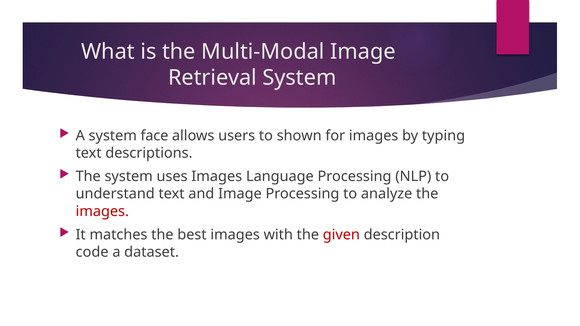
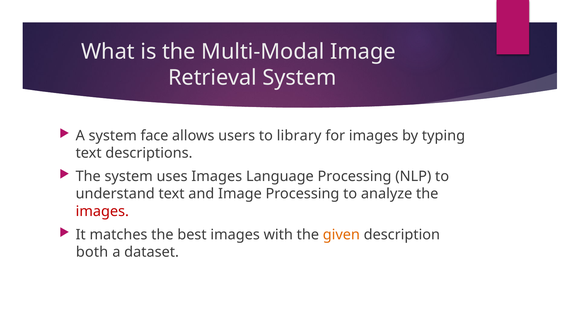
shown: shown -> library
given colour: red -> orange
code: code -> both
